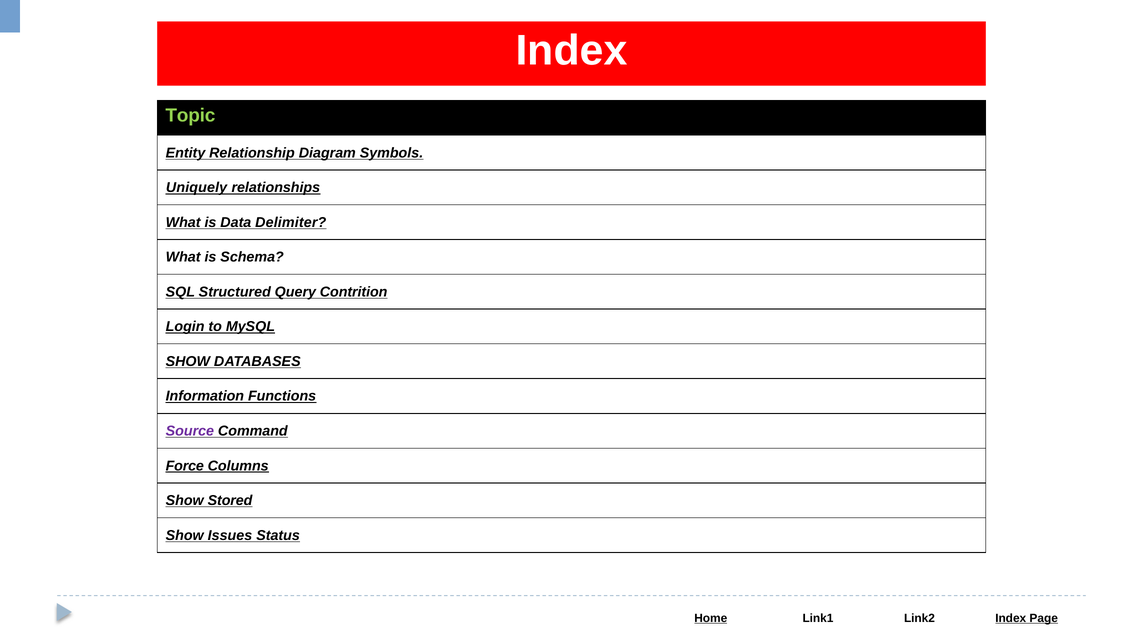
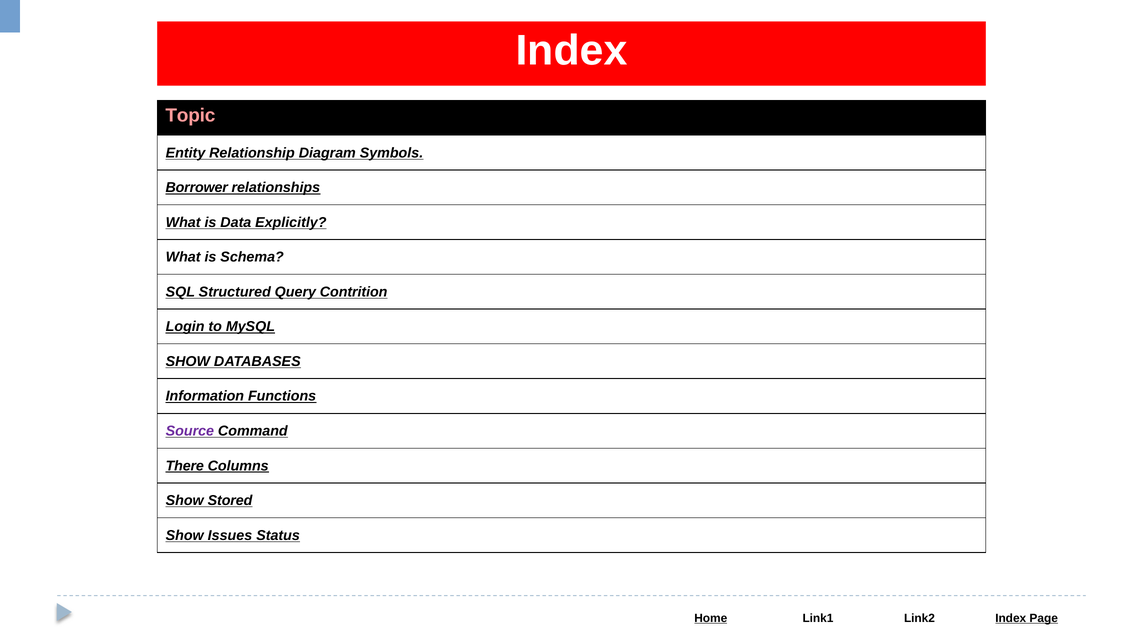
Topic colour: light green -> pink
Uniquely: Uniquely -> Borrower
Delimiter: Delimiter -> Explicitly
Force: Force -> There
